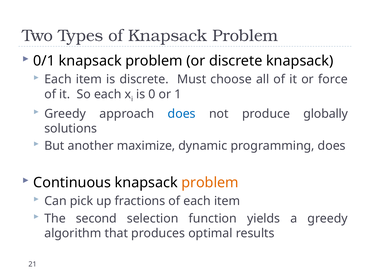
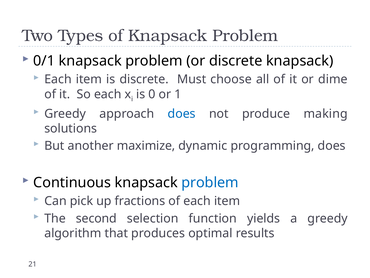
force: force -> dime
globally: globally -> making
problem at (210, 182) colour: orange -> blue
